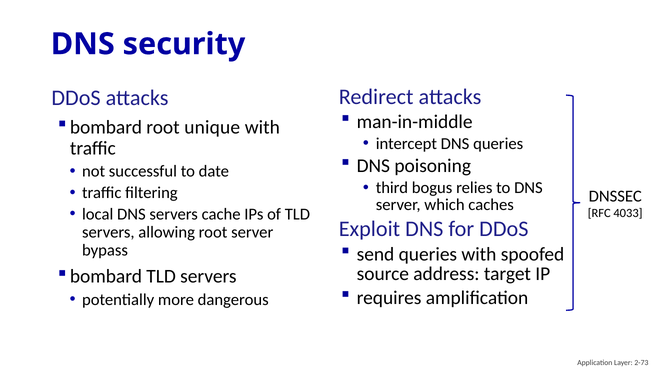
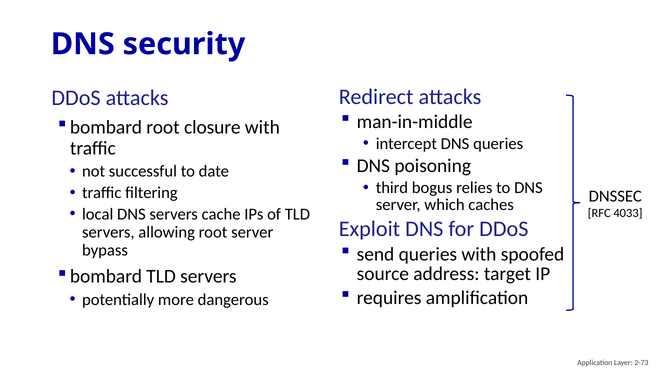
unique: unique -> closure
